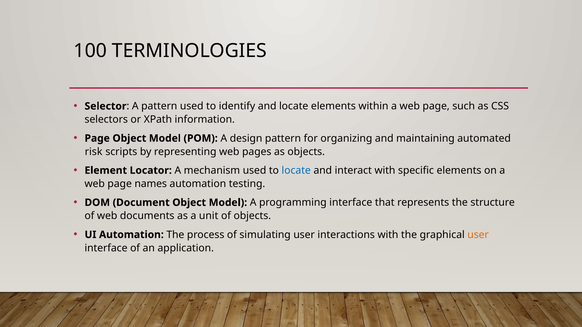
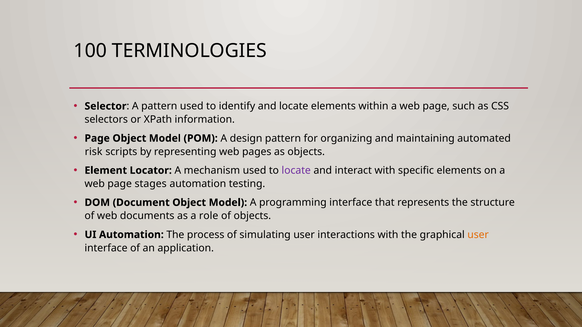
locate at (296, 171) colour: blue -> purple
names: names -> stages
unit: unit -> role
